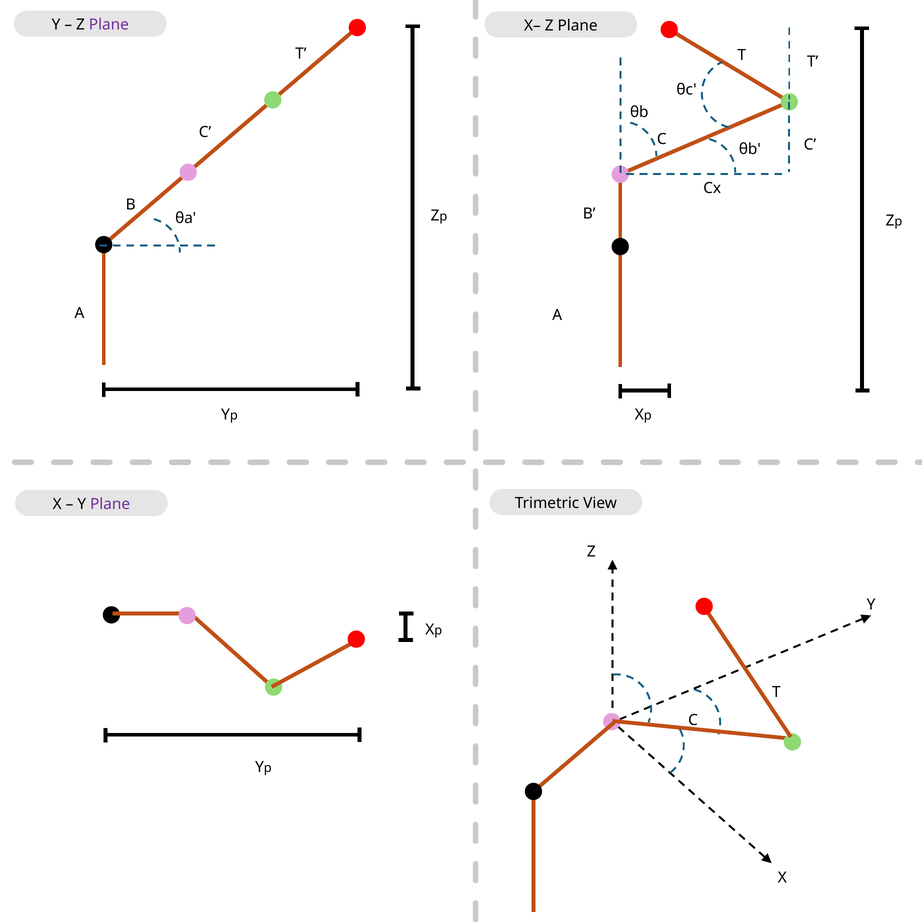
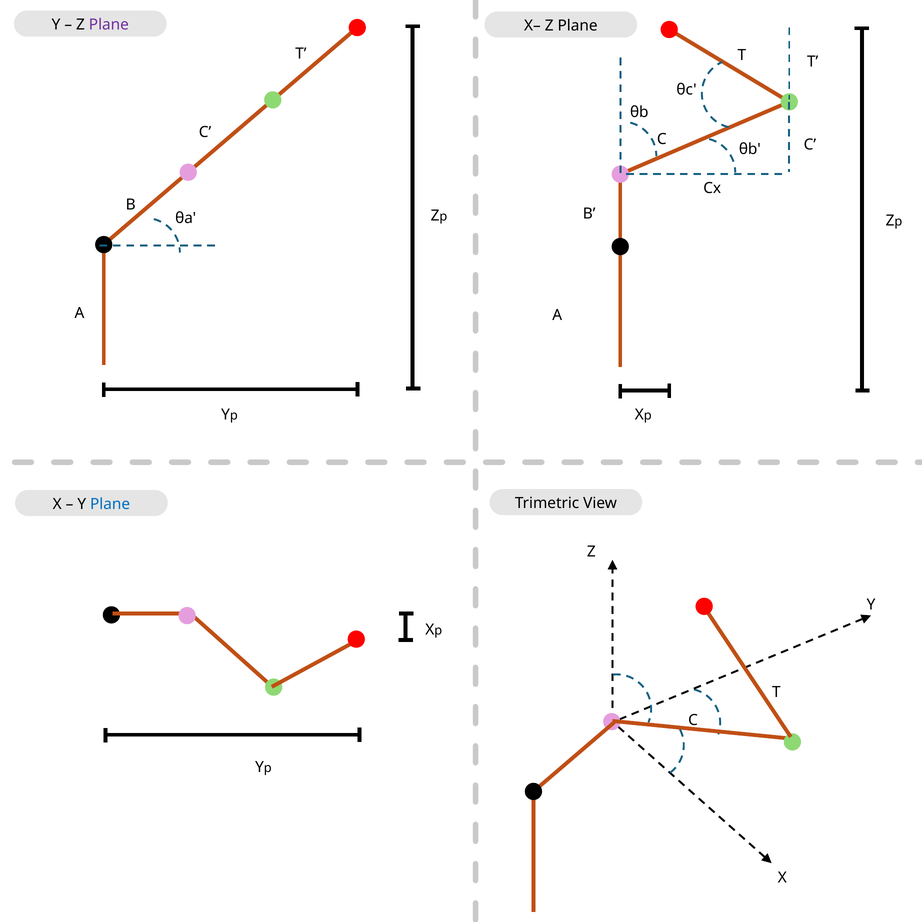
Plane at (110, 504) colour: purple -> blue
